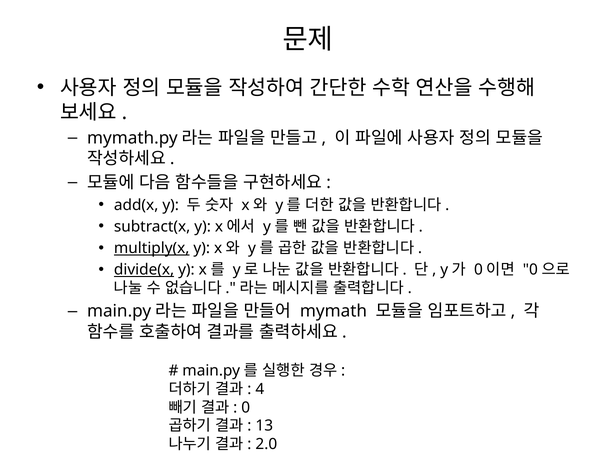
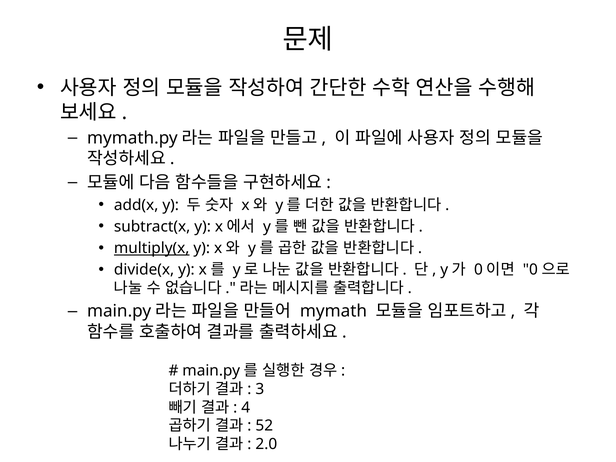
divide(x underline: present -> none
4: 4 -> 3
0: 0 -> 4
13: 13 -> 52
